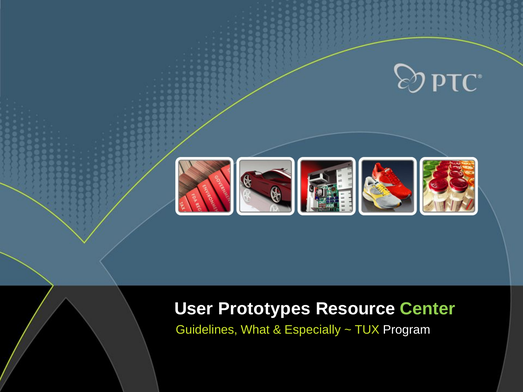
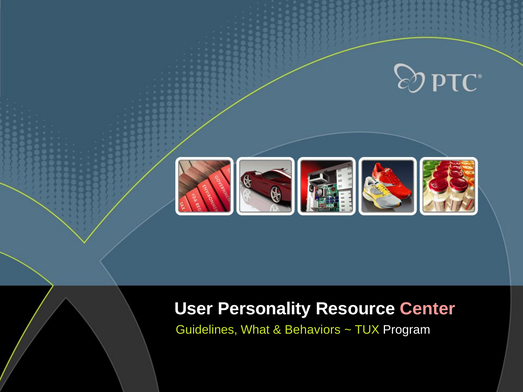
Prototypes: Prototypes -> Personality
Center colour: light green -> pink
Especially: Especially -> Behaviors
